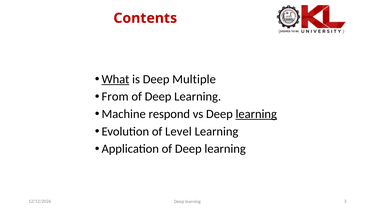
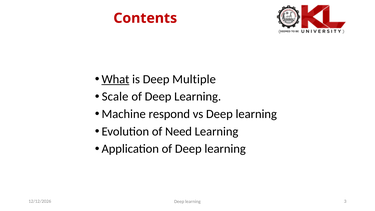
From: From -> Scale
learning at (256, 114) underline: present -> none
Level: Level -> Need
